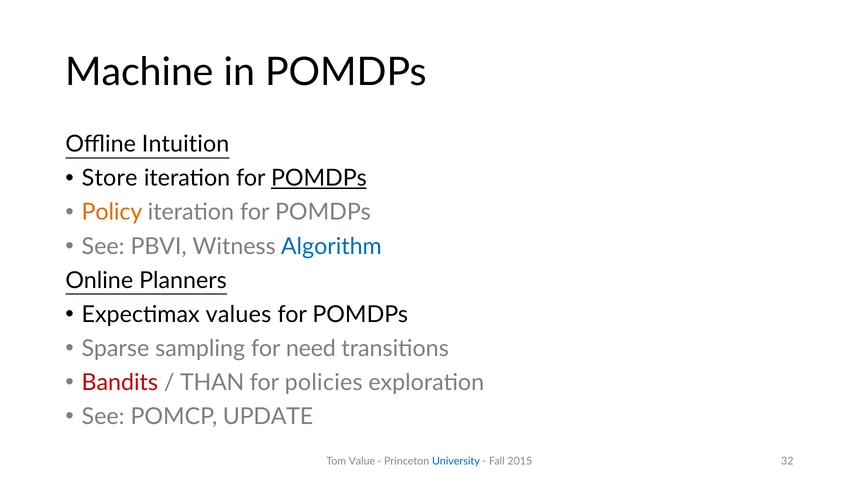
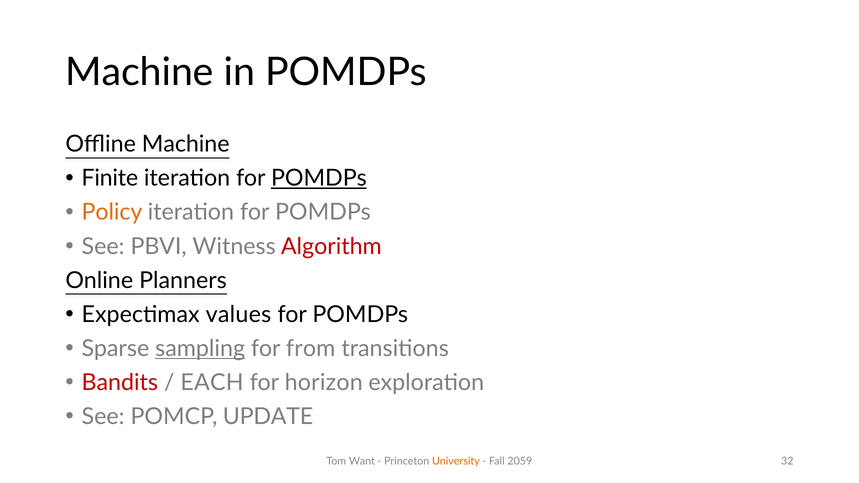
Offline Intuition: Intuition -> Machine
Store: Store -> Finite
Algorithm colour: blue -> red
sampling underline: none -> present
need: need -> from
THAN: THAN -> EACH
policies: policies -> horizon
Value: Value -> Want
University colour: blue -> orange
2015: 2015 -> 2059
